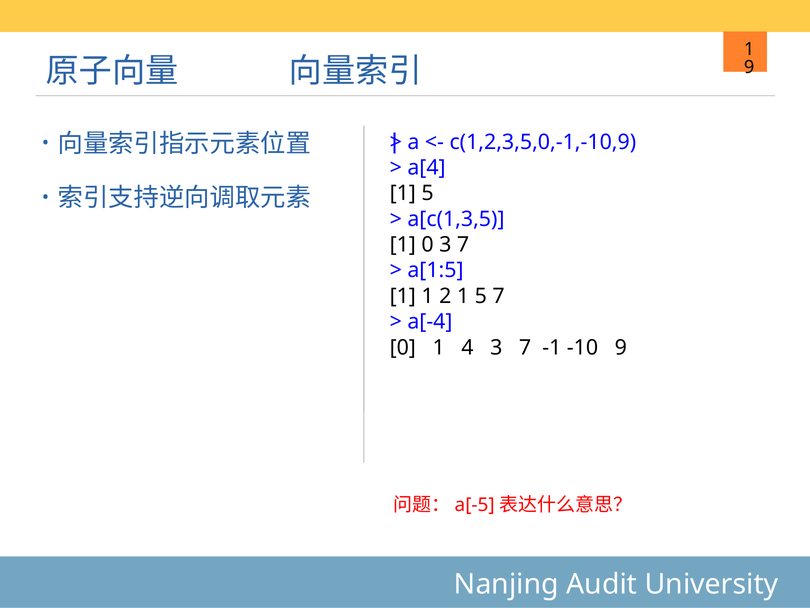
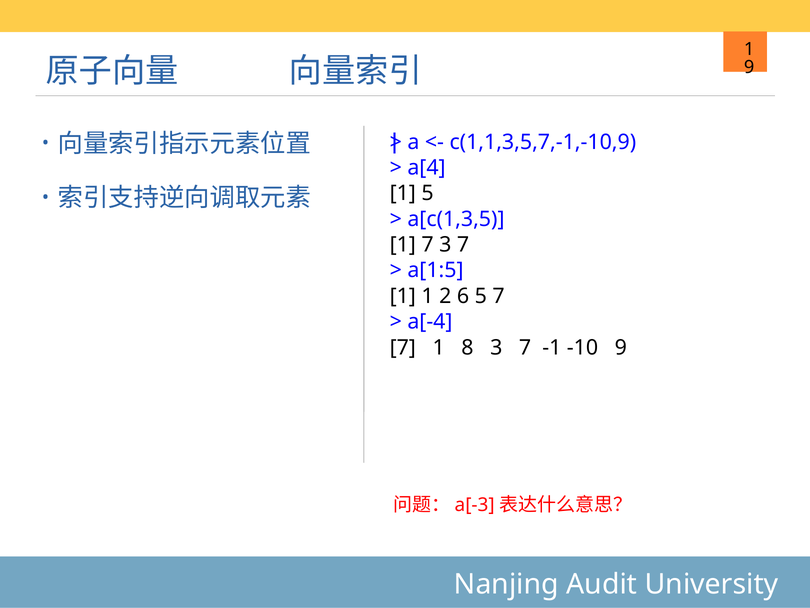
c(1,2,3,5,0,-1,-10,9: c(1,2,3,5,0,-1,-10,9 -> c(1,1,3,5,7,-1,-10,9
1 0: 0 -> 7
2 1: 1 -> 6
0 at (403, 347): 0 -> 7
4: 4 -> 8
a[-5: a[-5 -> a[-3
